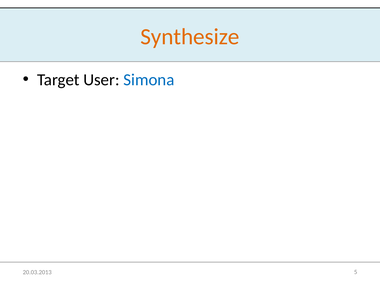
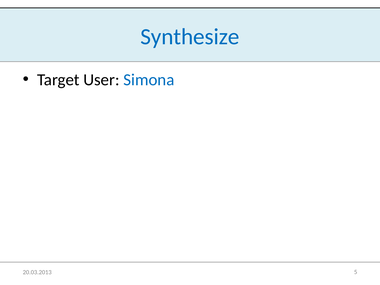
Synthesize colour: orange -> blue
